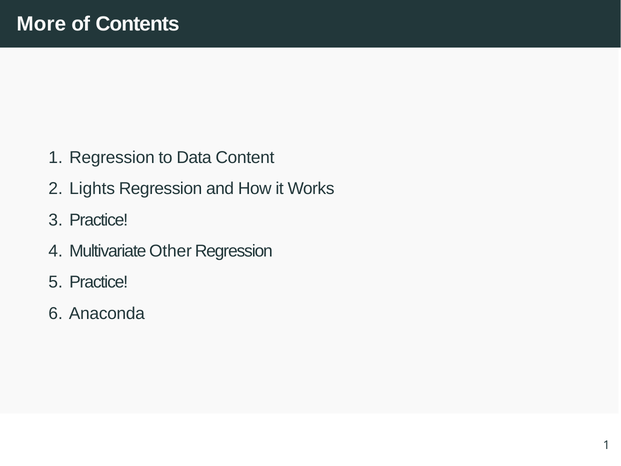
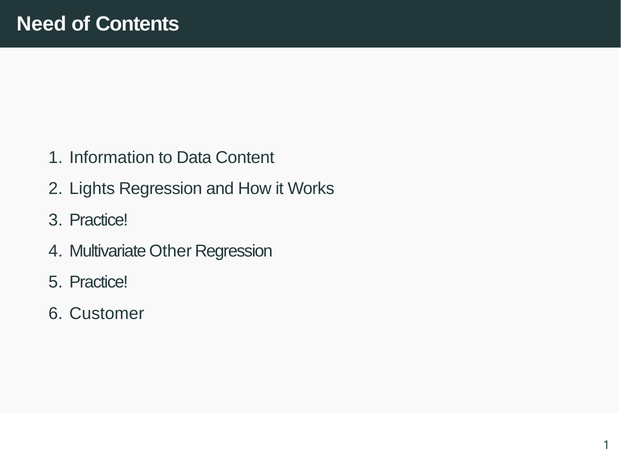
More: More -> Need
1 Regression: Regression -> Information
Anaconda: Anaconda -> Customer
